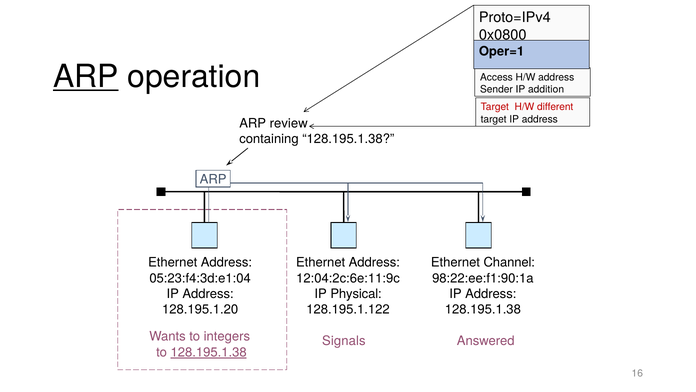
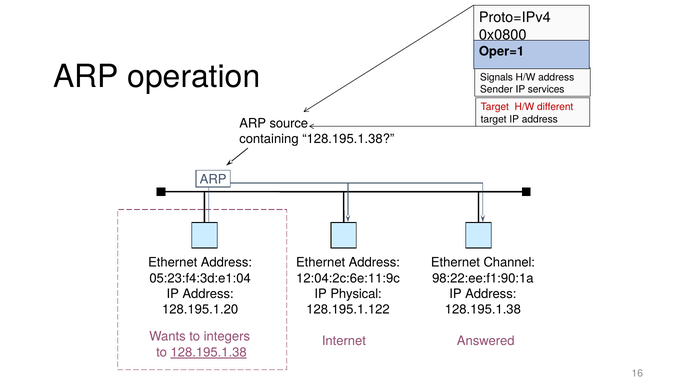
ARP at (86, 76) underline: present -> none
Access: Access -> Signals
addition: addition -> services
review: review -> source
Signals: Signals -> Internet
